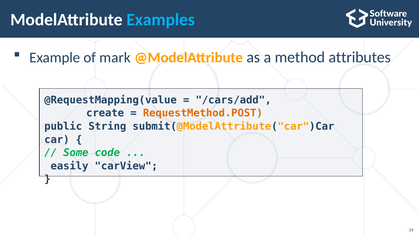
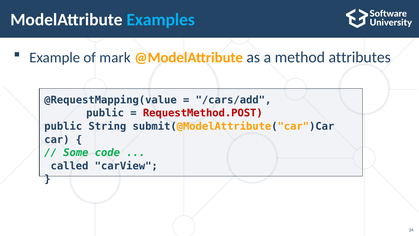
create at (105, 113): create -> public
RequestMethod.POST colour: orange -> red
easily: easily -> called
